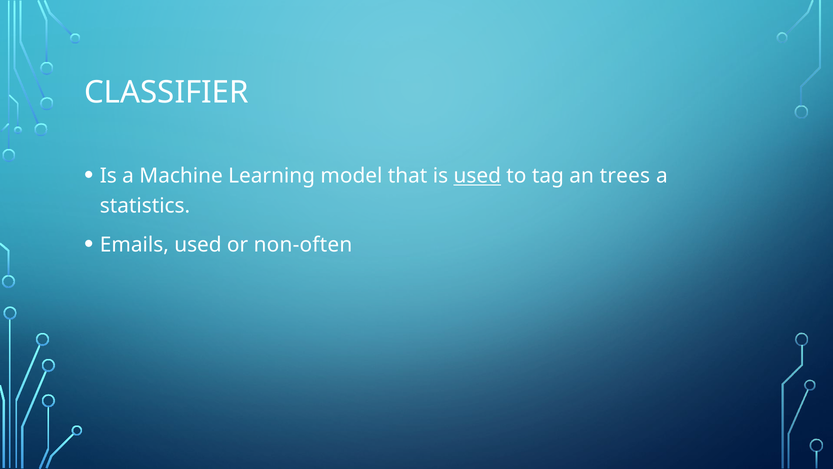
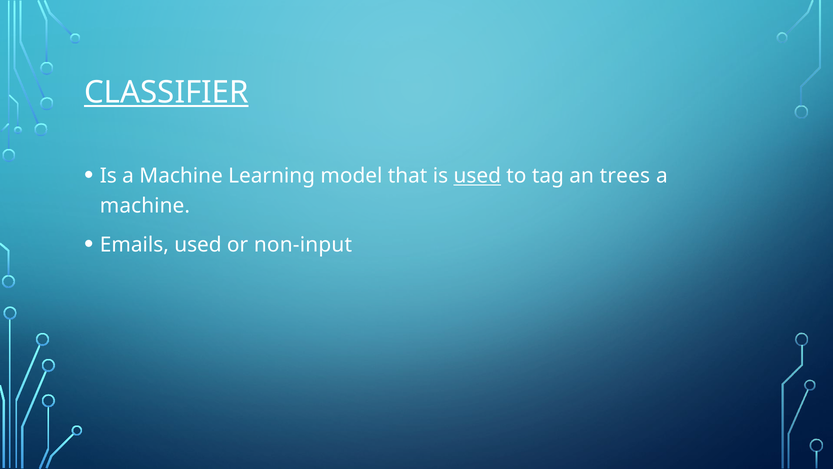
CLASSIFIER underline: none -> present
statistics at (145, 206): statistics -> machine
non-often: non-often -> non-input
